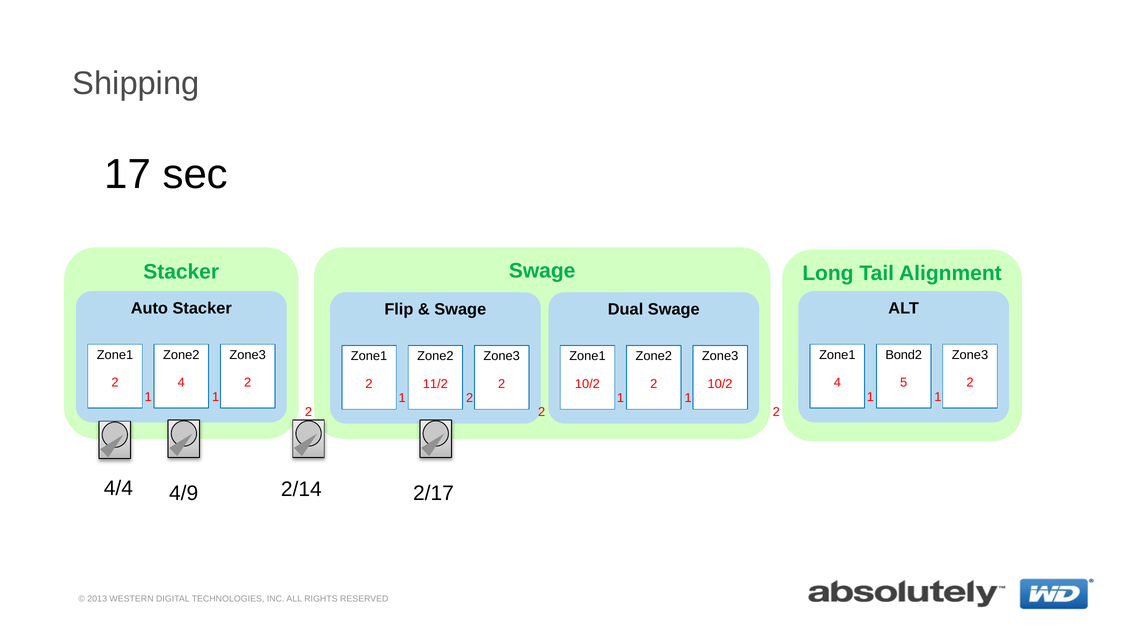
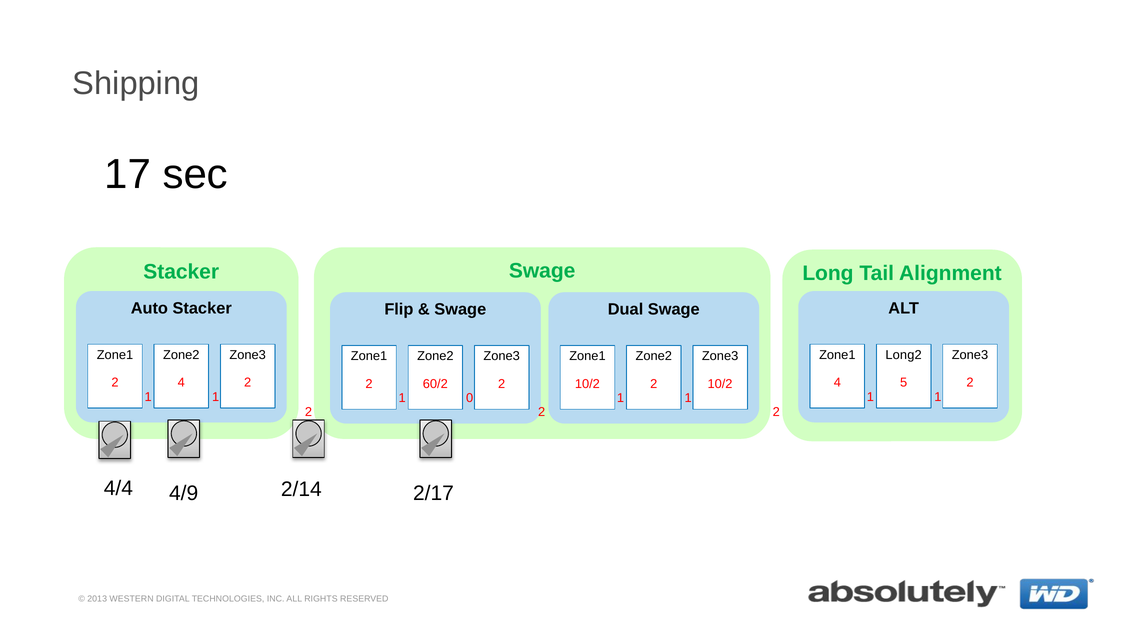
Bond2: Bond2 -> Long2
11/2: 11/2 -> 60/2
2 at (470, 398): 2 -> 0
